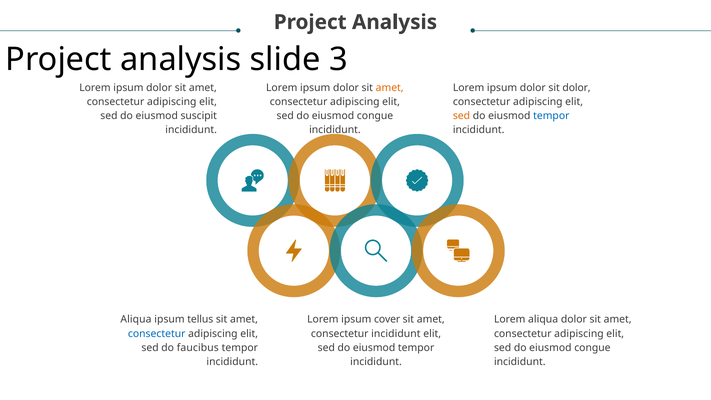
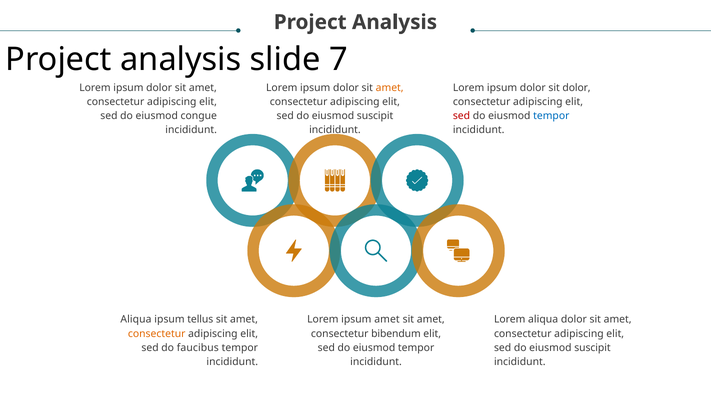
3: 3 -> 7
suscipit: suscipit -> congue
congue at (375, 116): congue -> suscipit
sed at (461, 116) colour: orange -> red
ipsum cover: cover -> amet
consectetur at (157, 334) colour: blue -> orange
consectetur incididunt: incididunt -> bibendum
congue at (592, 348): congue -> suscipit
